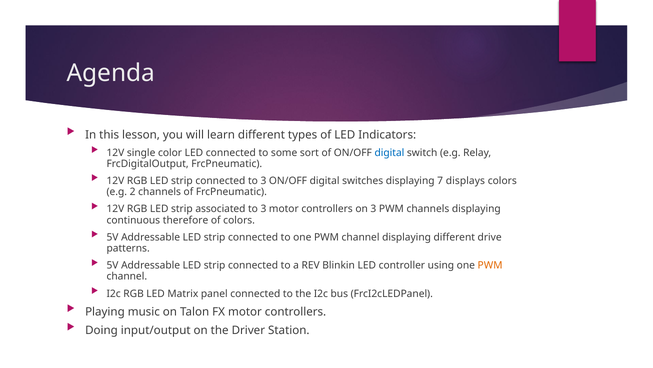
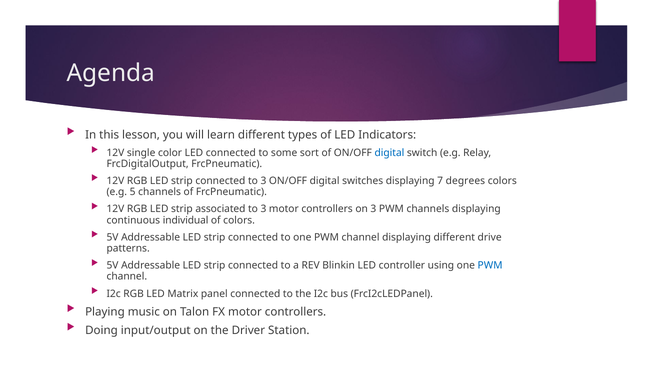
displays: displays -> degrees
2: 2 -> 5
therefore: therefore -> individual
PWM at (490, 265) colour: orange -> blue
